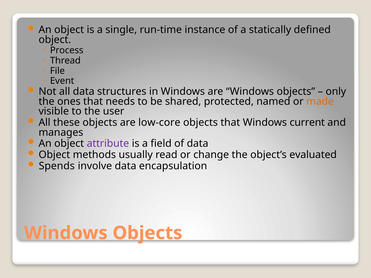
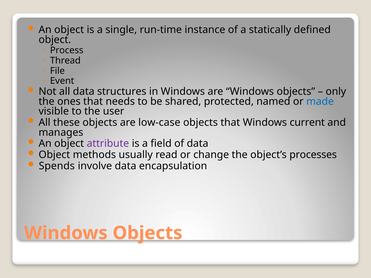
made colour: orange -> blue
low-core: low-core -> low-case
evaluated: evaluated -> processes
